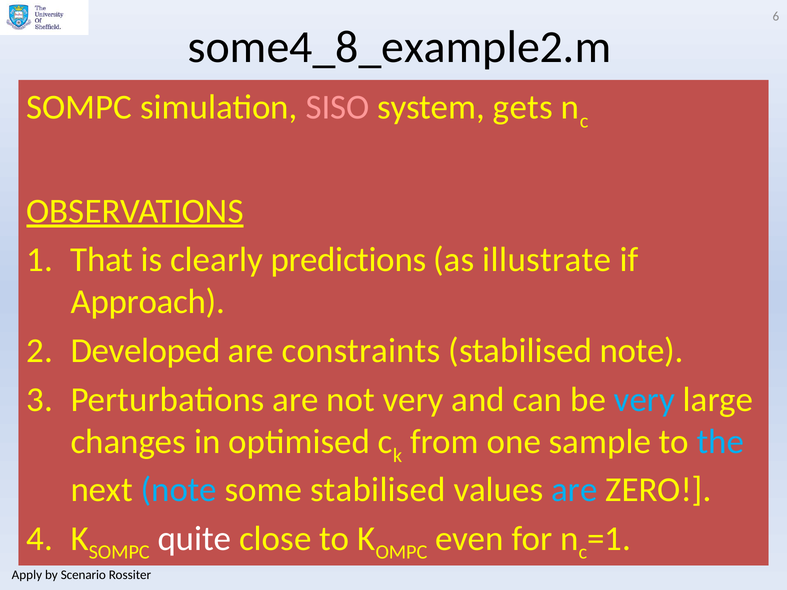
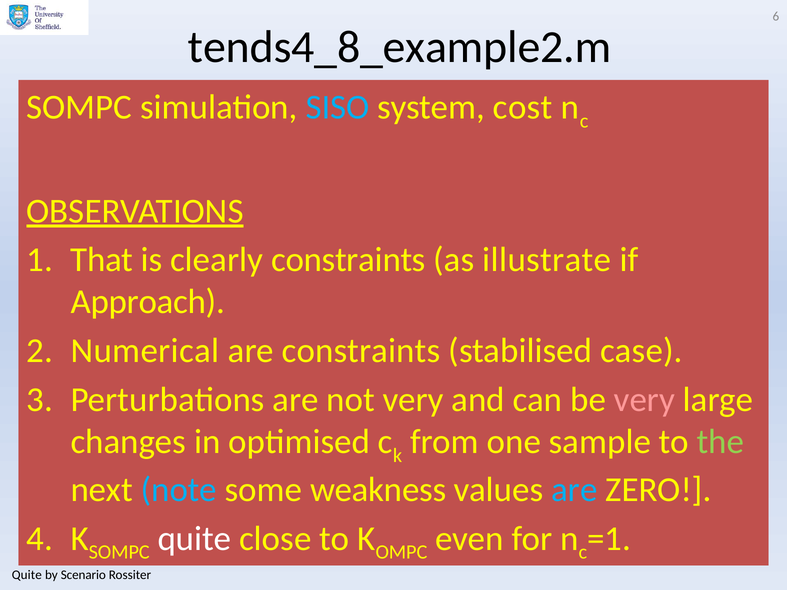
some4_8_example2.m: some4_8_example2.m -> tends4_8_example2.m
SISO colour: pink -> light blue
gets: gets -> cost
clearly predictions: predictions -> constraints
Developed: Developed -> Numerical
stabilised note: note -> case
very at (644, 400) colour: light blue -> pink
the colour: light blue -> light green
some stabilised: stabilised -> weakness
Apply at (27, 575): Apply -> Quite
